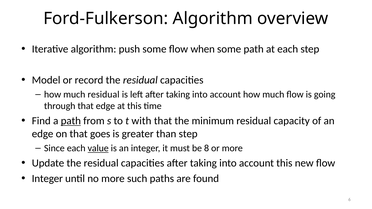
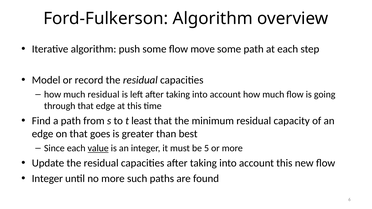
when: when -> move
path at (71, 121) underline: present -> none
with: with -> least
than step: step -> best
8: 8 -> 5
